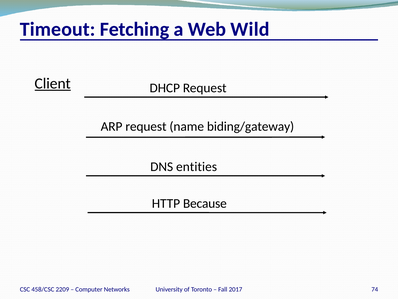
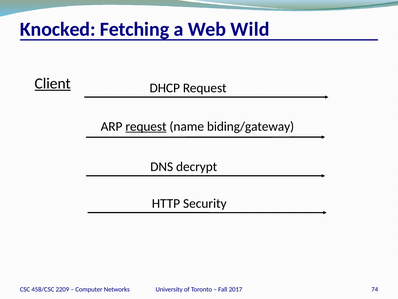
Timeout: Timeout -> Knocked
request at (146, 126) underline: none -> present
entities: entities -> decrypt
Because: Because -> Security
